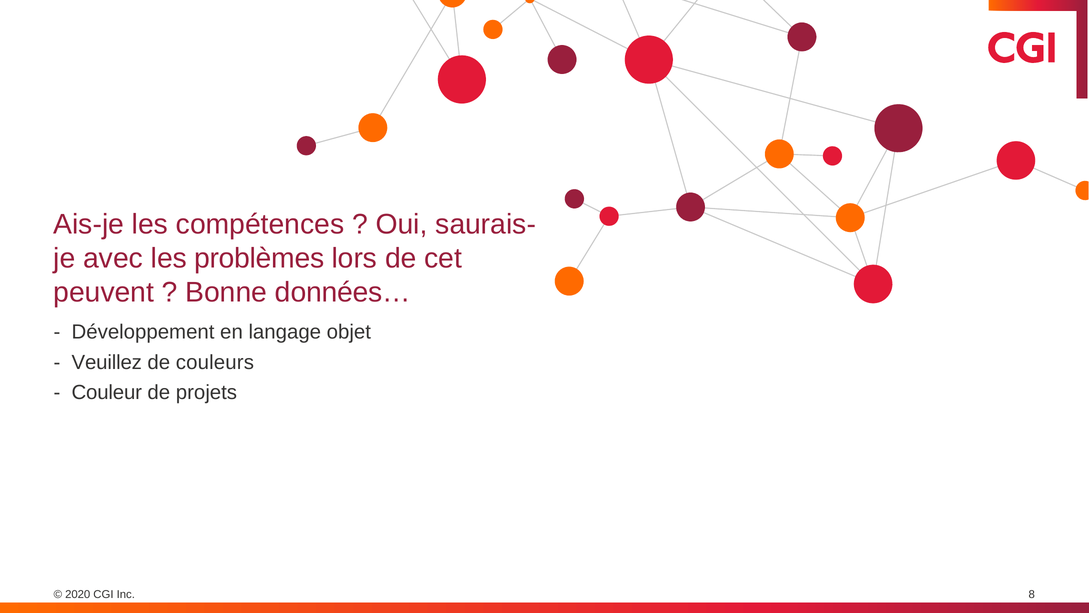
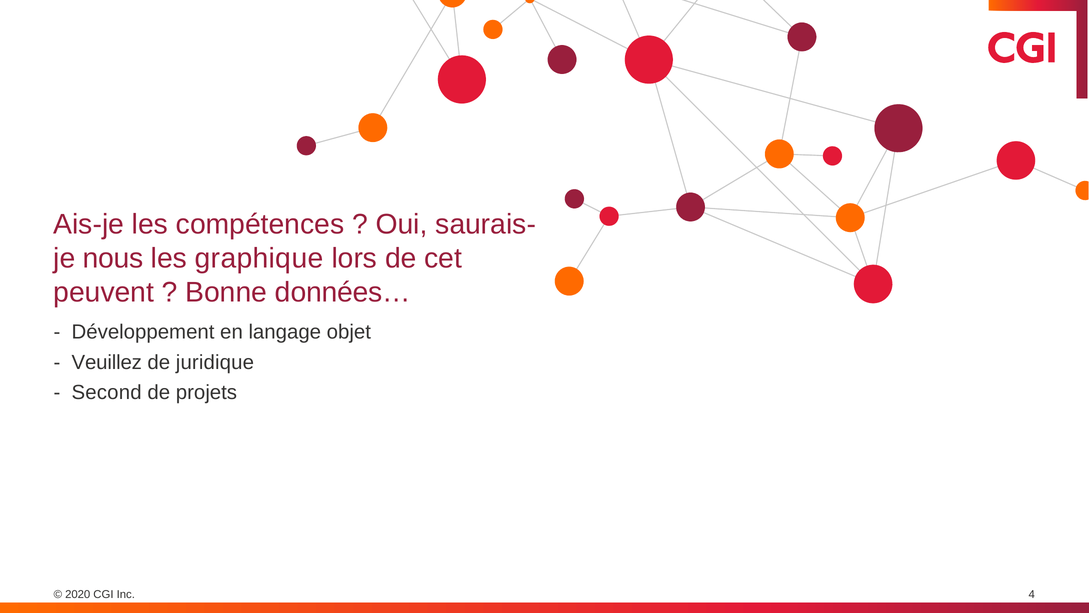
avec: avec -> nous
problèmes: problèmes -> graphique
couleurs: couleurs -> juridique
Couleur: Couleur -> Second
8: 8 -> 4
